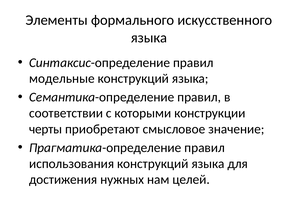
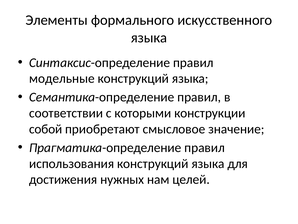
черты: черты -> собой
